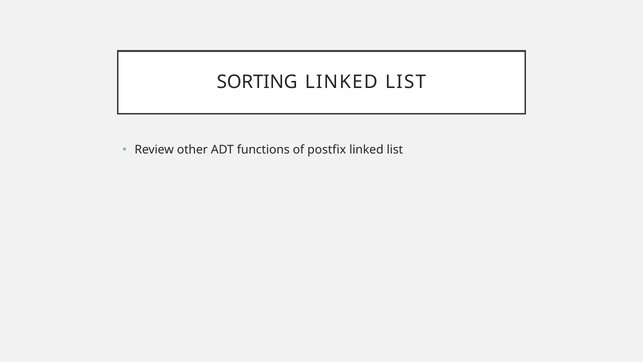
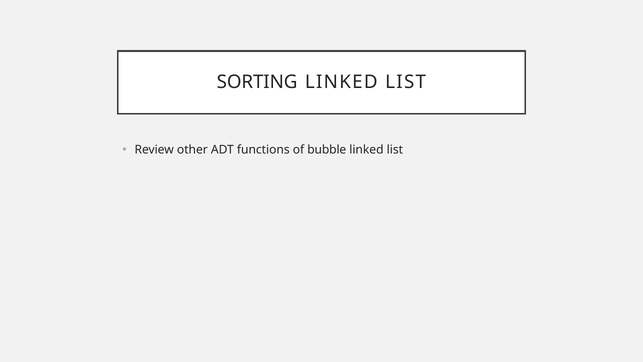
postfix: postfix -> bubble
